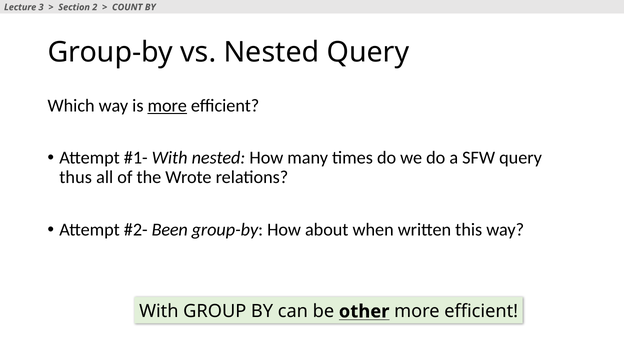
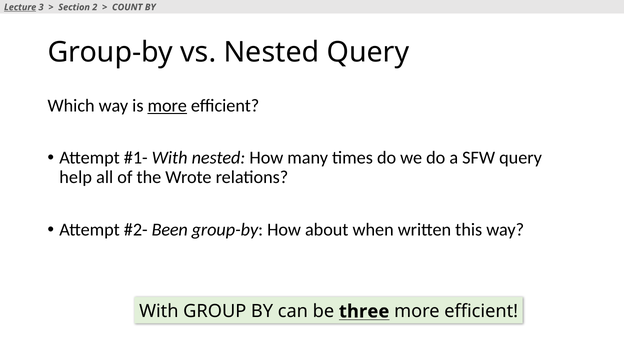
Lecture underline: none -> present
thus: thus -> help
other: other -> three
